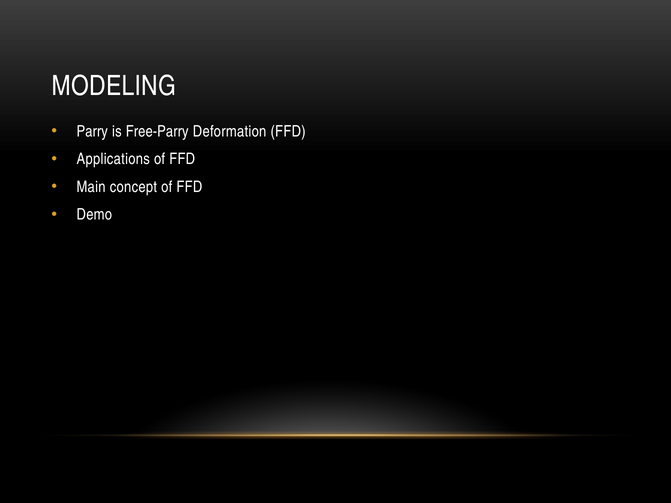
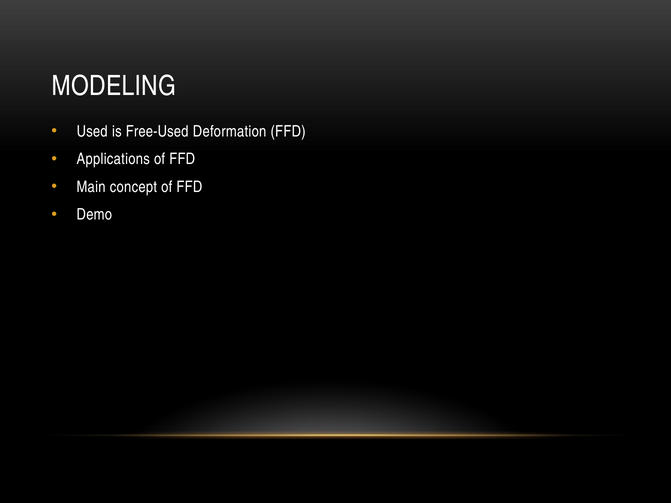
Parry: Parry -> Used
Free-Parry: Free-Parry -> Free-Used
